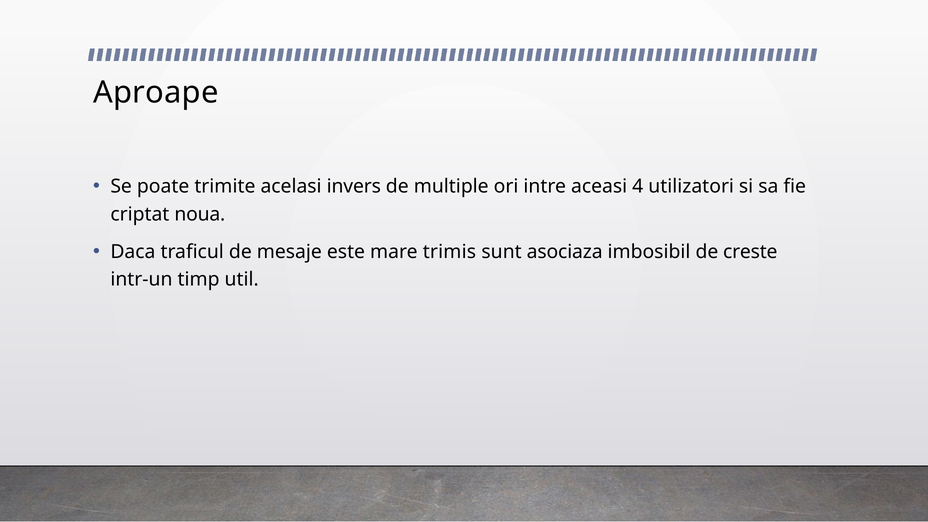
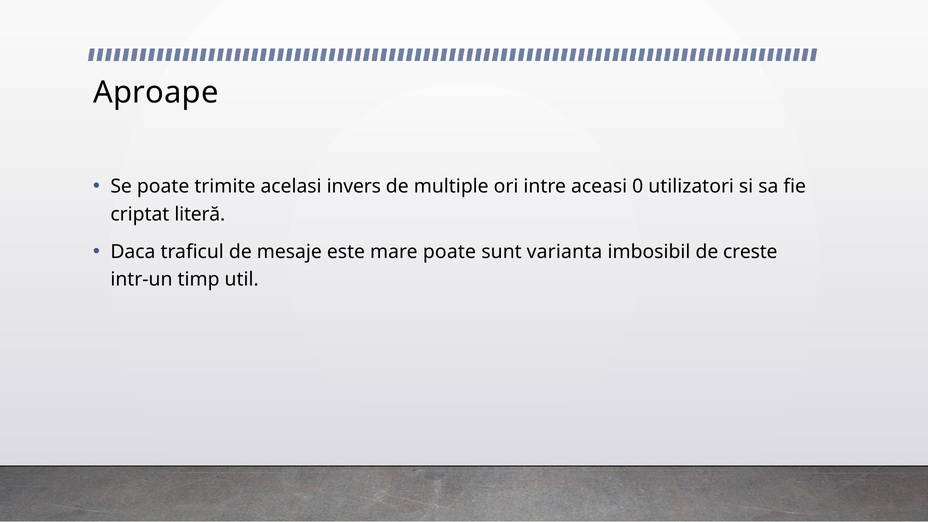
4: 4 -> 0
noua: noua -> literă
mare trimis: trimis -> poate
asociaza: asociaza -> varianta
